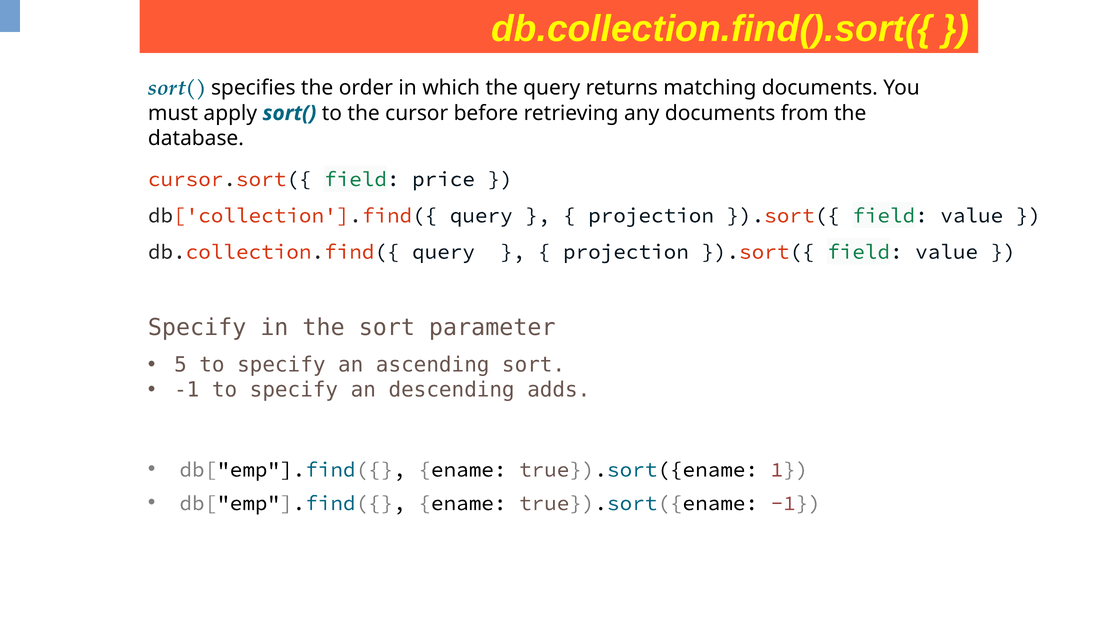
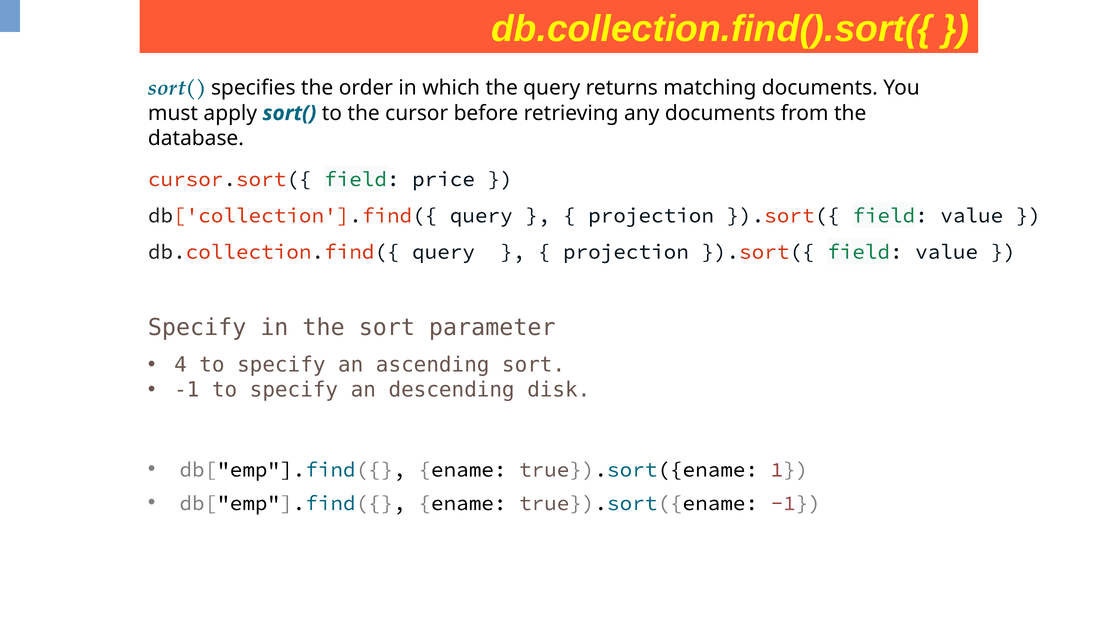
5: 5 -> 4
adds: adds -> disk
